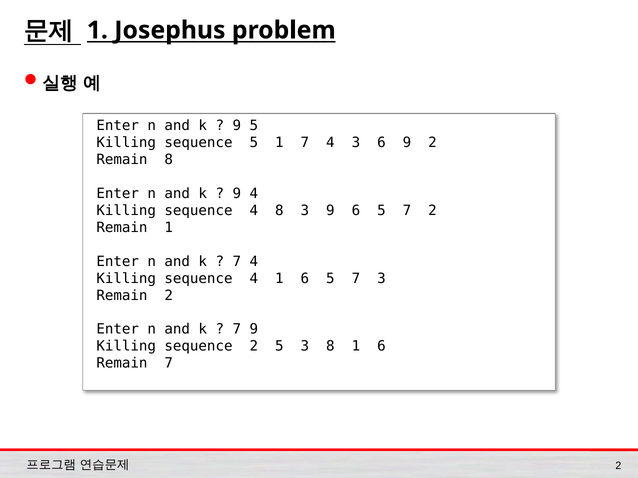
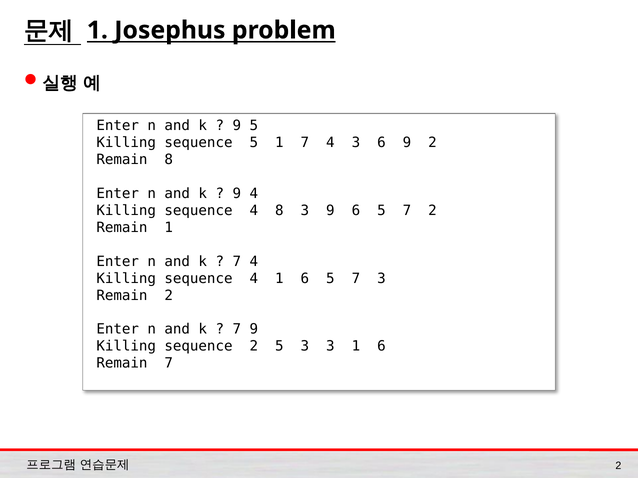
3 8: 8 -> 3
